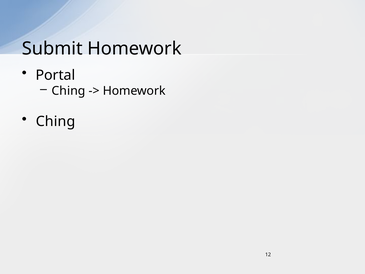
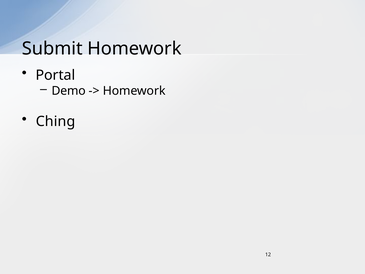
Ching at (68, 91): Ching -> Demo
